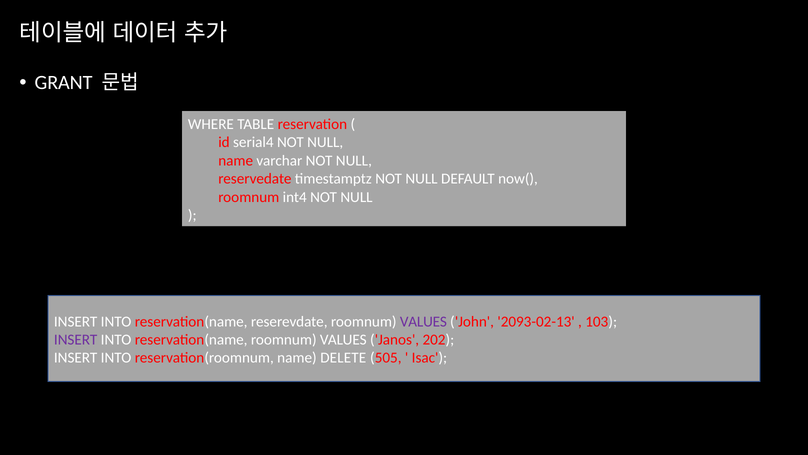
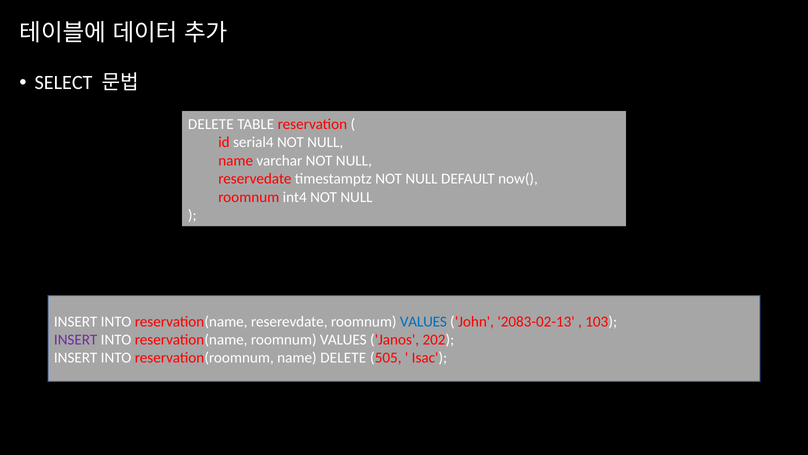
GRANT: GRANT -> SELECT
WHERE at (211, 124): WHERE -> DELETE
VALUES at (423, 321) colour: purple -> blue
2093-02-13: 2093-02-13 -> 2083-02-13
